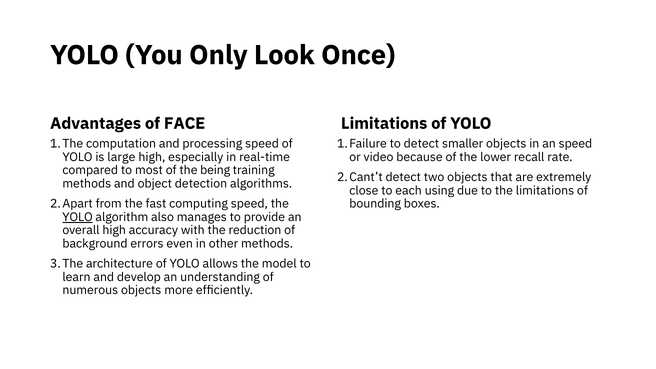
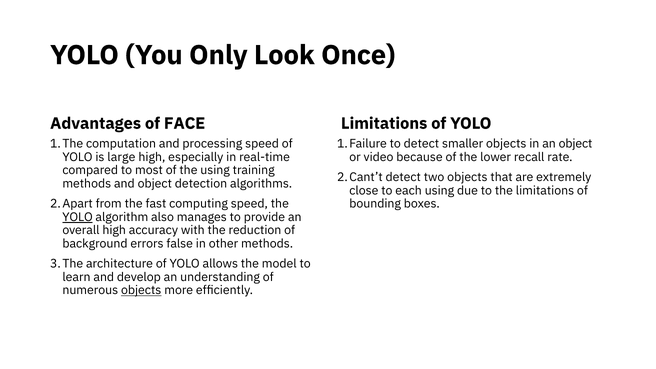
an speed: speed -> object
the being: being -> using
even: even -> false
objects at (141, 290) underline: none -> present
